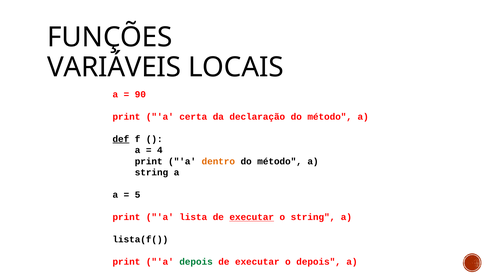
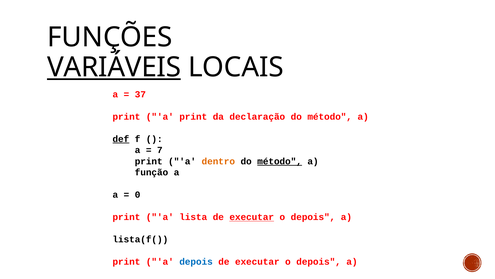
VARIÁVEIS underline: none -> present
90: 90 -> 37
a certa: certa -> print
4: 4 -> 7
método at (280, 161) underline: none -> present
string at (151, 172): string -> função
5: 5 -> 0
string at (313, 217): string -> depois
depois at (196, 261) colour: green -> blue
